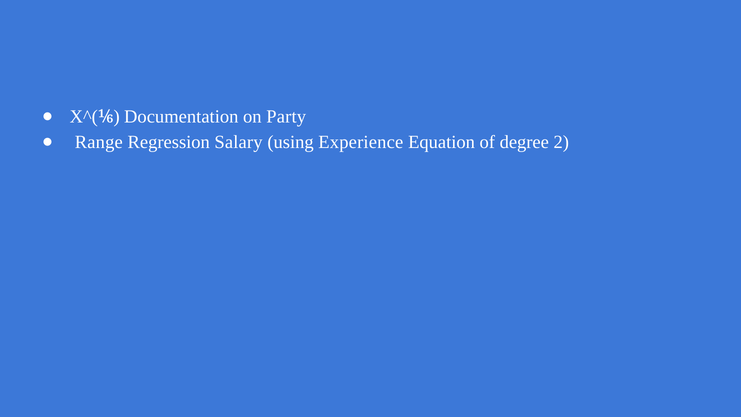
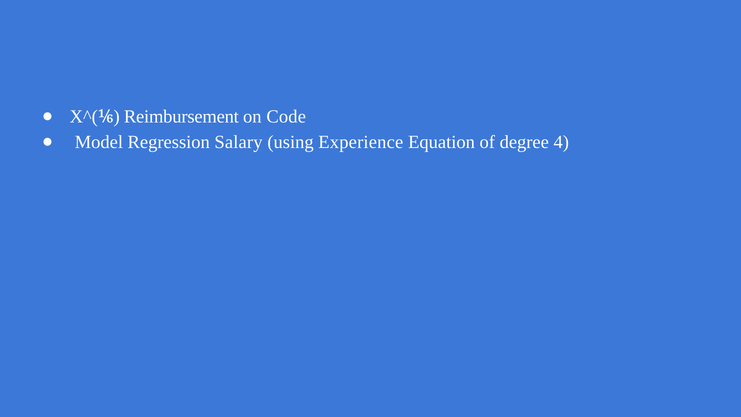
Documentation: Documentation -> Reimbursement
Party: Party -> Code
Range: Range -> Model
2: 2 -> 4
